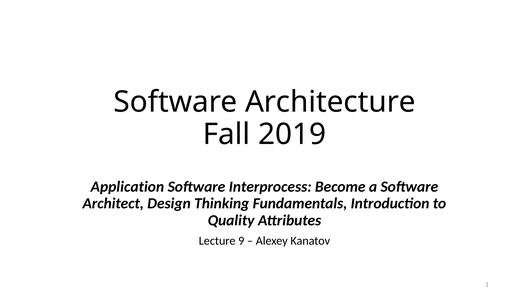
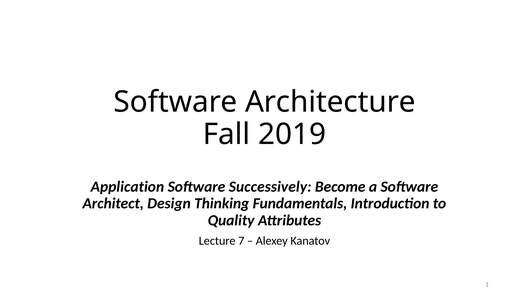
Interprocess: Interprocess -> Successively
9: 9 -> 7
